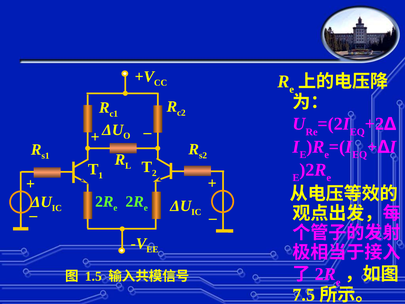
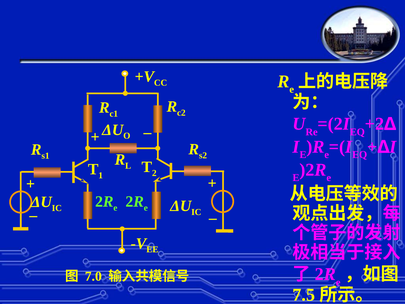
1.5: 1.5 -> 7.0
